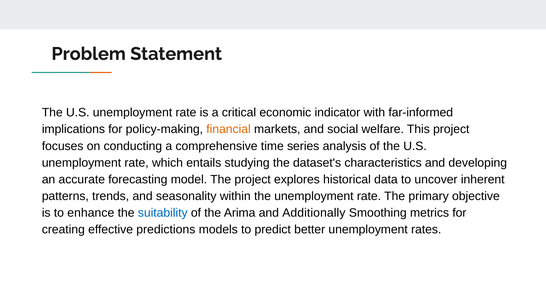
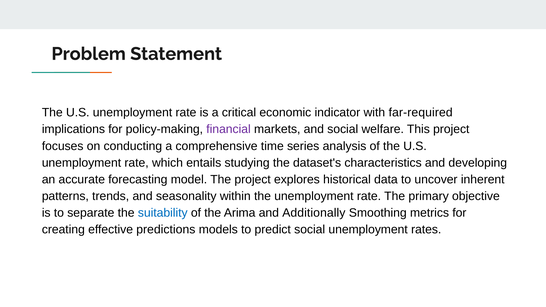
far-informed: far-informed -> far-required
financial colour: orange -> purple
enhance: enhance -> separate
predict better: better -> social
